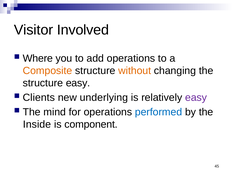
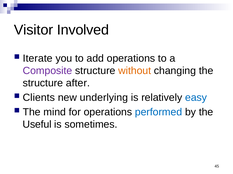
Where: Where -> Iterate
Composite colour: orange -> purple
structure easy: easy -> after
easy at (196, 98) colour: purple -> blue
Inside: Inside -> Useful
component: component -> sometimes
